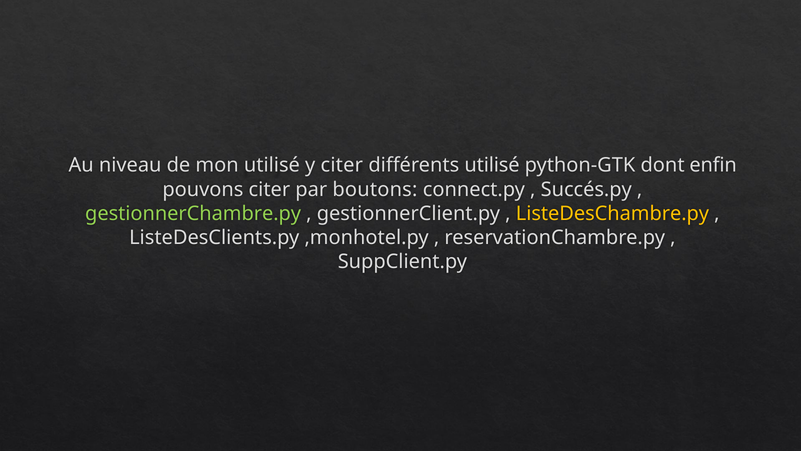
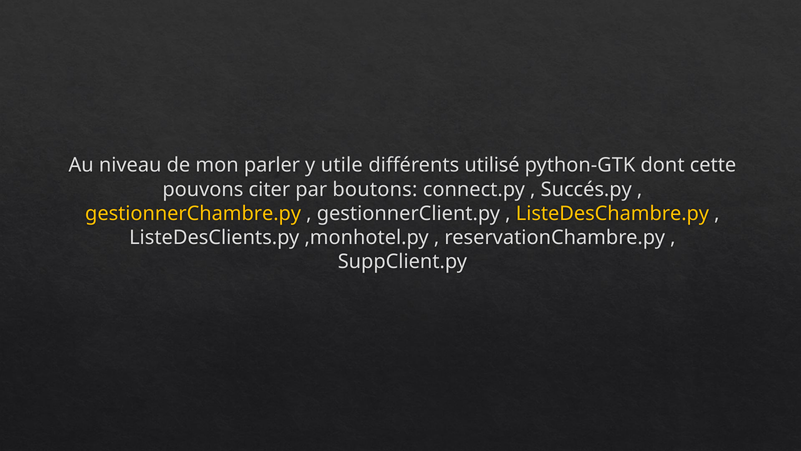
mon utilisé: utilisé -> parler
y citer: citer -> utile
enfin: enfin -> cette
gestionnerChambre.py colour: light green -> yellow
